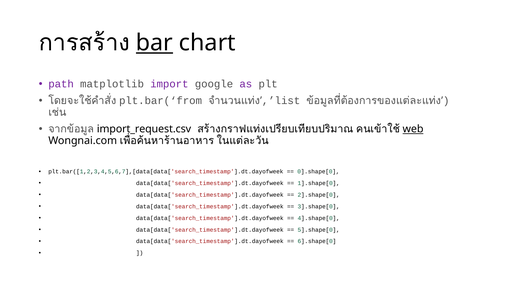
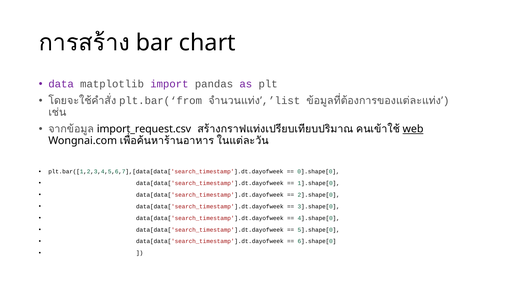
bar underline: present -> none
path: path -> data
google: google -> pandas
